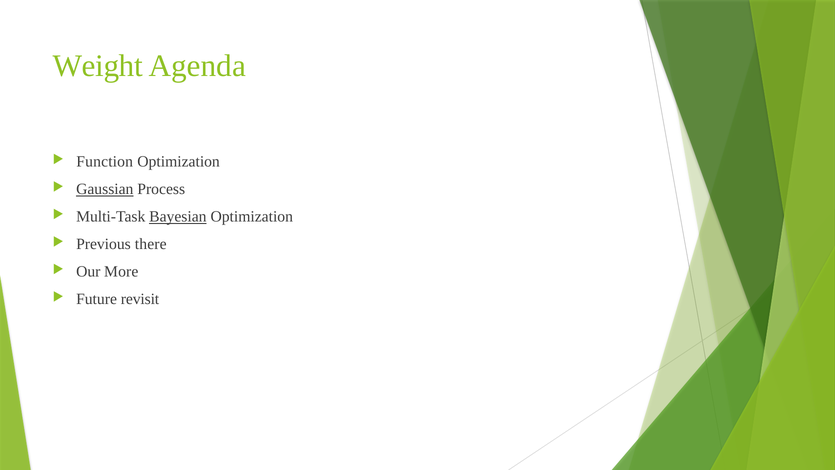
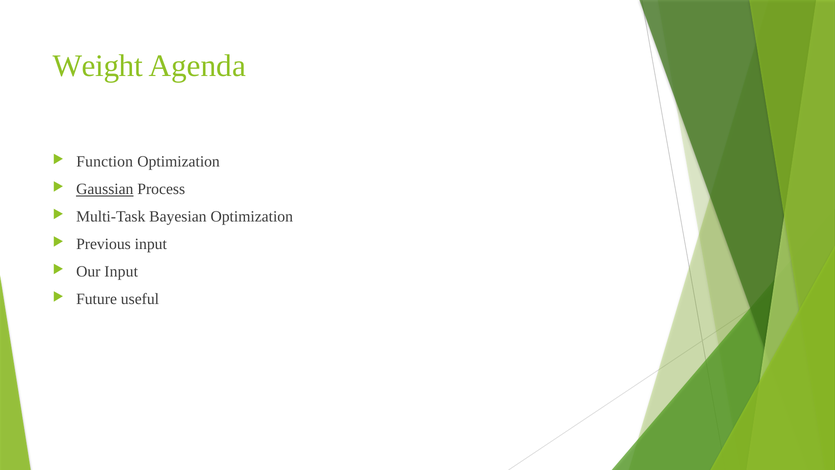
Bayesian underline: present -> none
Previous there: there -> input
Our More: More -> Input
revisit: revisit -> useful
